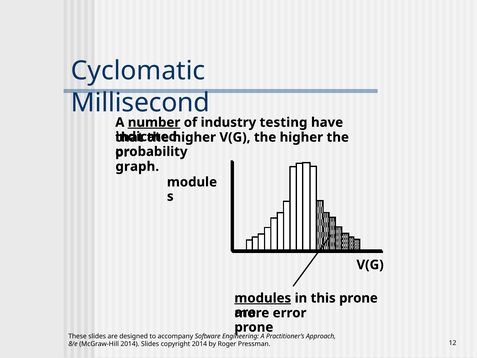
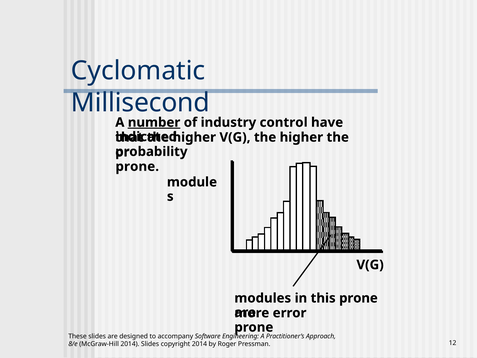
testing: testing -> control
graph at (137, 166): graph -> prone
modules underline: present -> none
